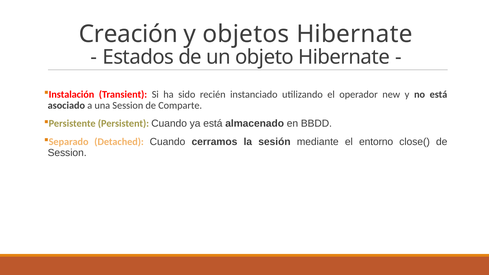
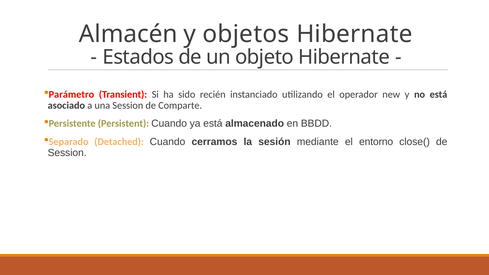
Creación: Creación -> Almacén
Instalación: Instalación -> Parámetro
